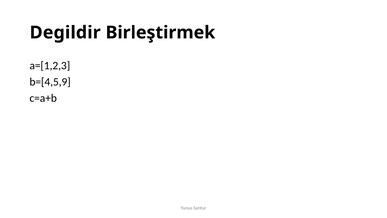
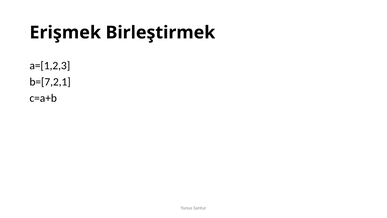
Degildir: Degildir -> Erişmek
b=[4,5,9: b=[4,5,9 -> b=[7,2,1
